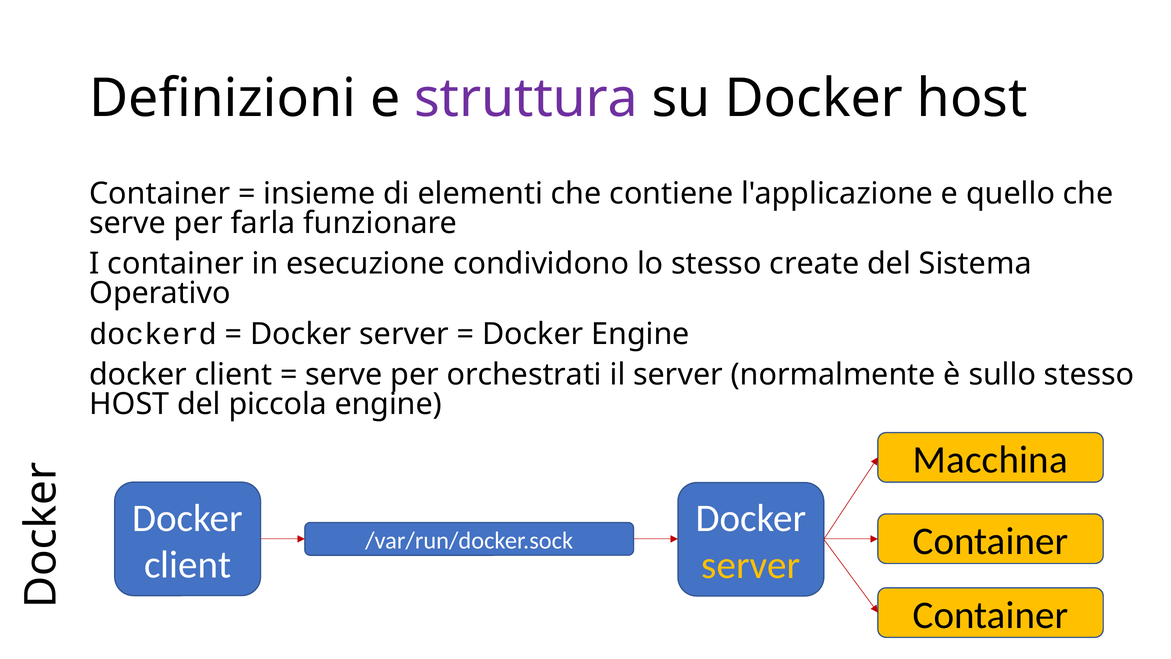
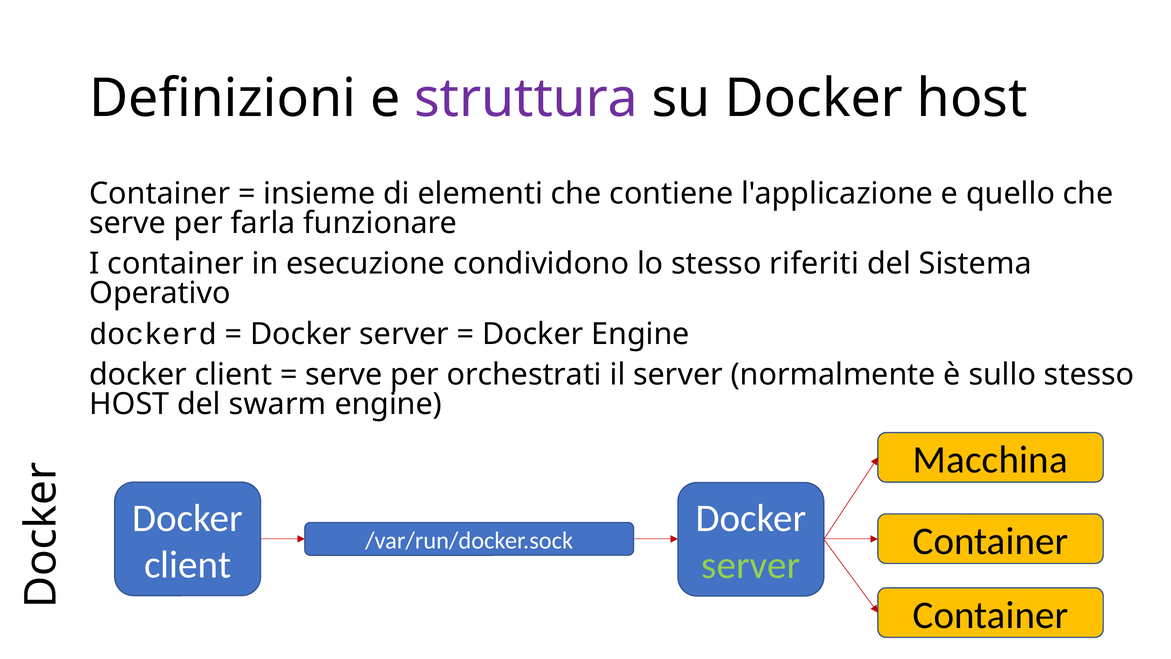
create: create -> riferiti
piccola: piccola -> swarm
server at (751, 565) colour: yellow -> light green
